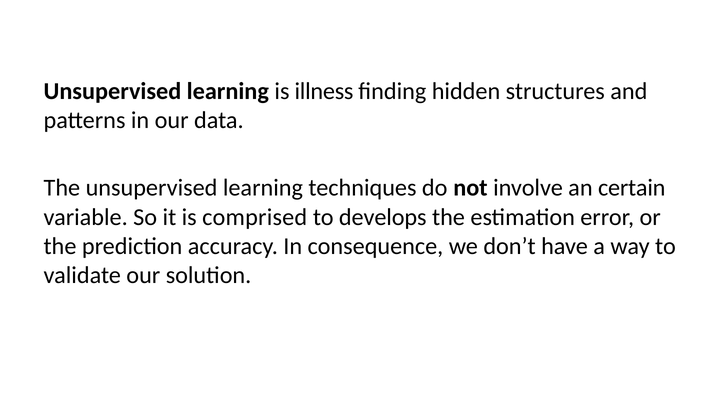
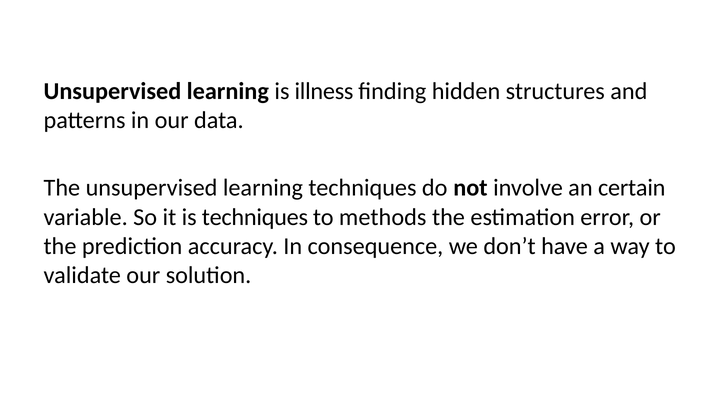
is comprised: comprised -> techniques
develops: develops -> methods
